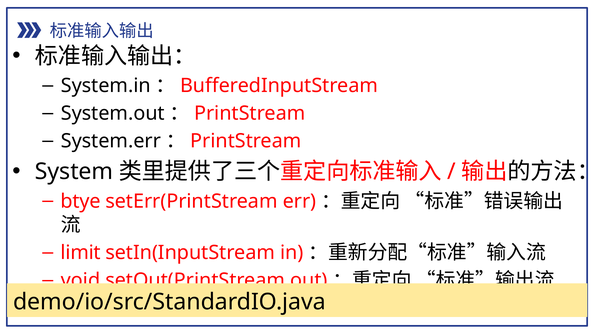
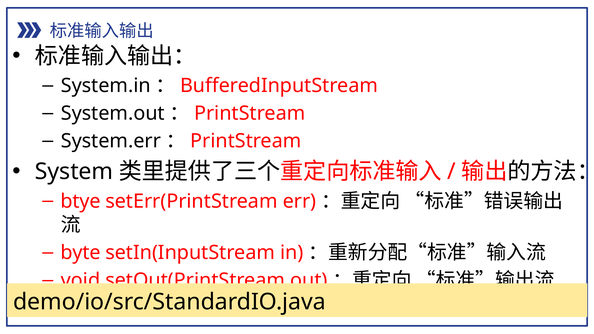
limit: limit -> byte
